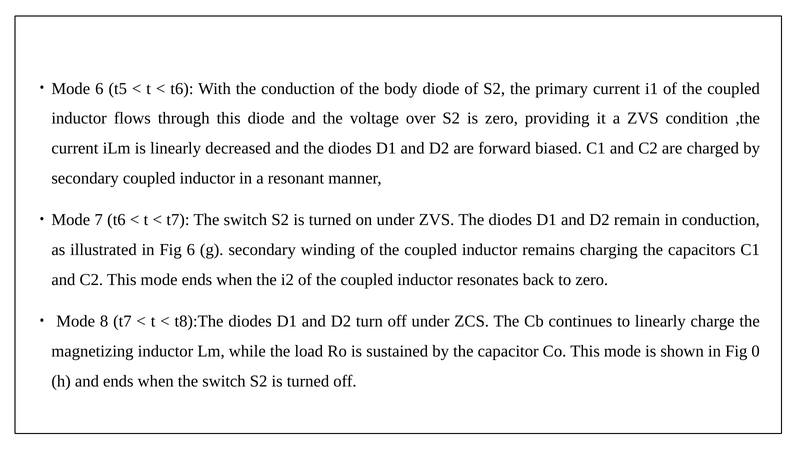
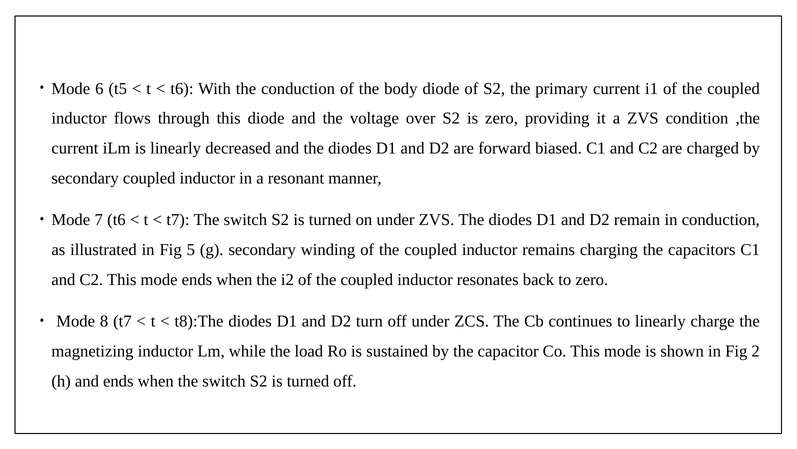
Fig 6: 6 -> 5
0: 0 -> 2
